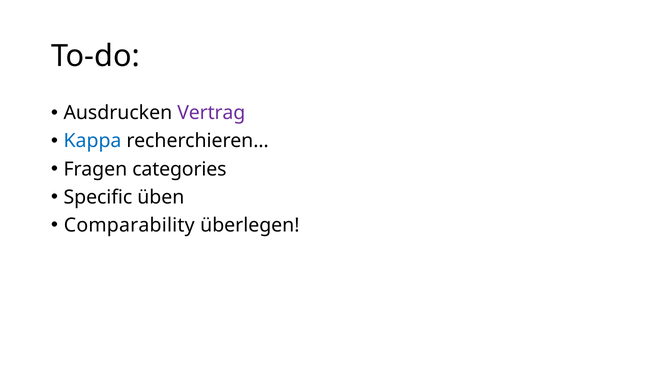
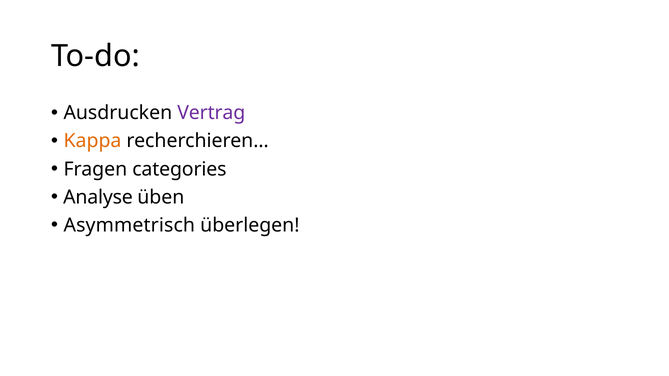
Kappa colour: blue -> orange
Specific: Specific -> Analyse
Comparability: Comparability -> Asymmetrisch
